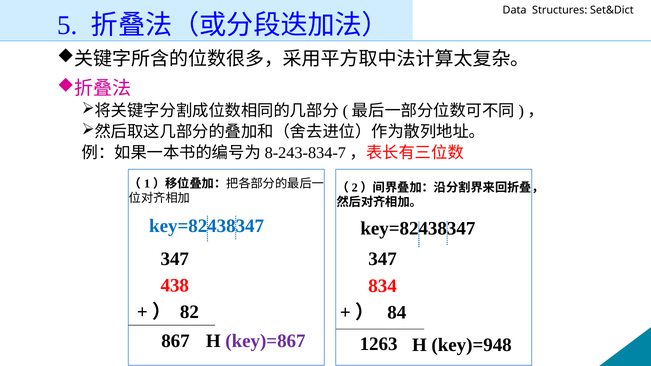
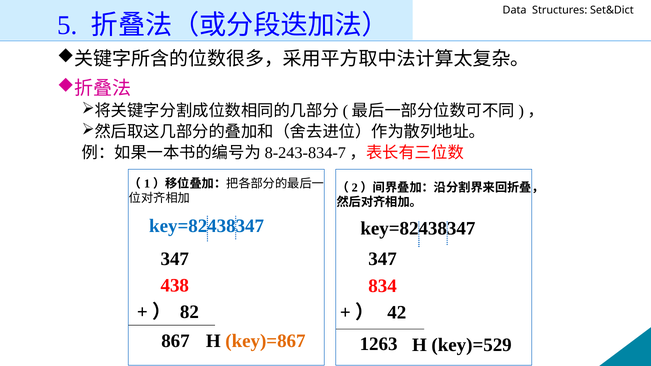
84: 84 -> 42
key)=867 colour: purple -> orange
key)=948: key)=948 -> key)=529
